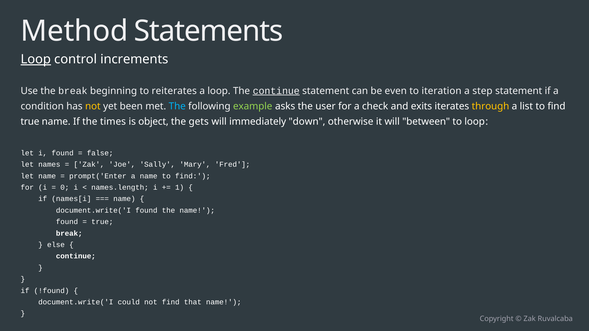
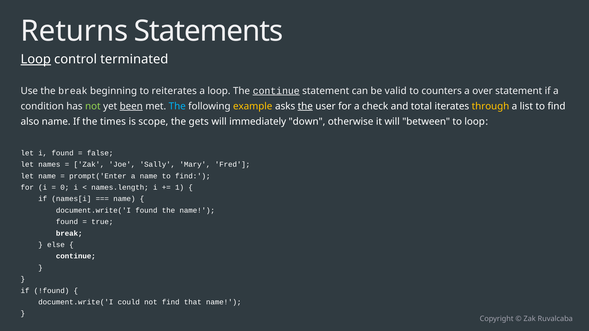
Method: Method -> Returns
increments: increments -> terminated
even: even -> valid
iteration: iteration -> counters
step: step -> over
not at (93, 106) colour: yellow -> light green
been underline: none -> present
example colour: light green -> yellow
the at (305, 106) underline: none -> present
exits: exits -> total
true at (30, 122): true -> also
object: object -> scope
